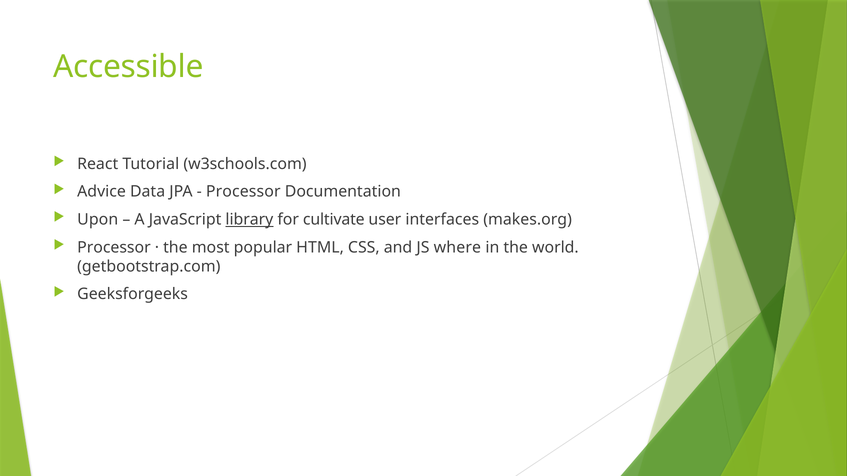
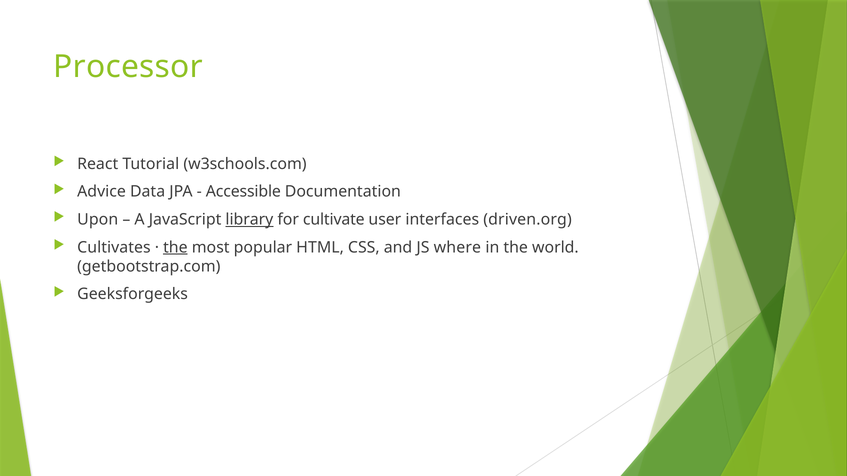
Accessible: Accessible -> Processor
Processor at (243, 192): Processor -> Accessible
makes.org: makes.org -> driven.org
Processor at (114, 248): Processor -> Cultivates
the at (175, 248) underline: none -> present
